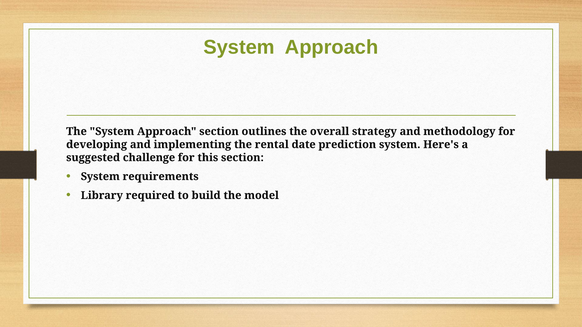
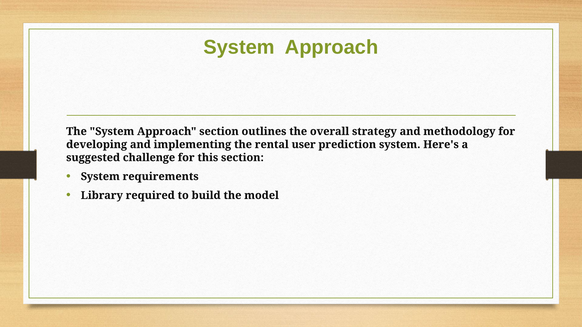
date: date -> user
